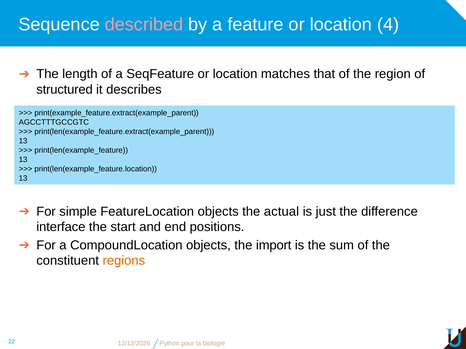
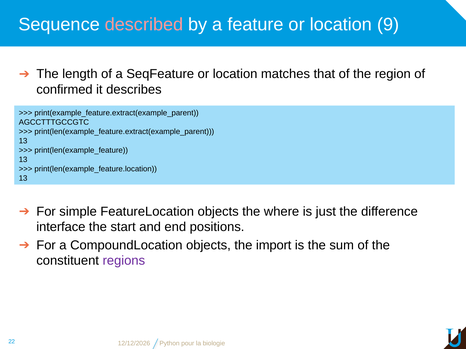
4: 4 -> 9
structured: structured -> confirmed
actual: actual -> where
regions colour: orange -> purple
